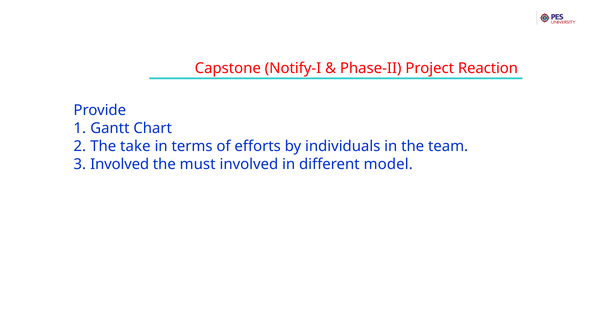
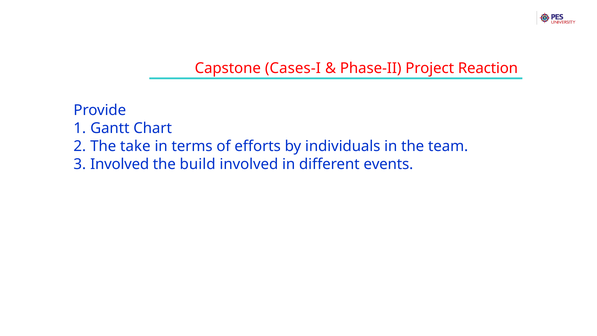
Notify-I: Notify-I -> Cases-I
must: must -> build
model: model -> events
